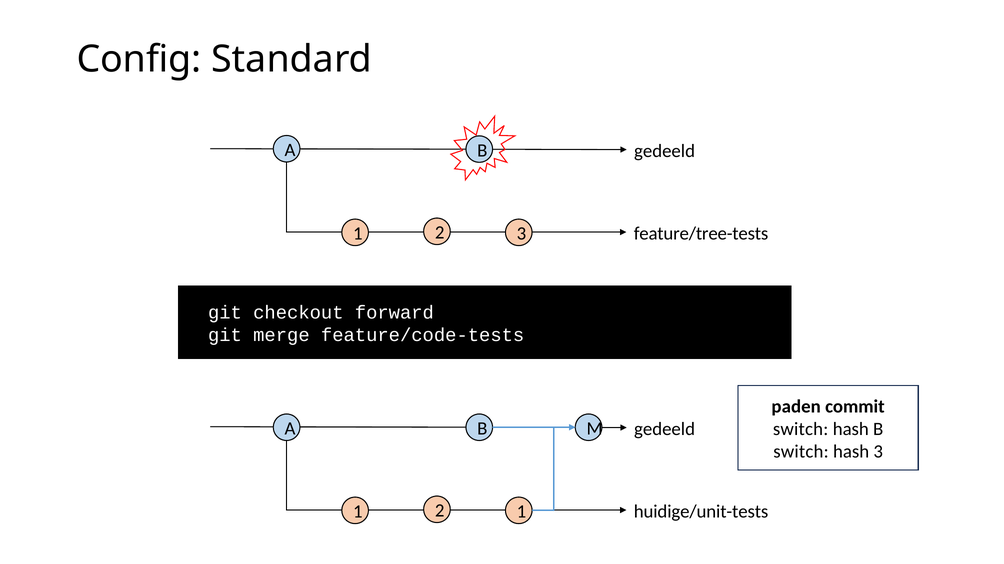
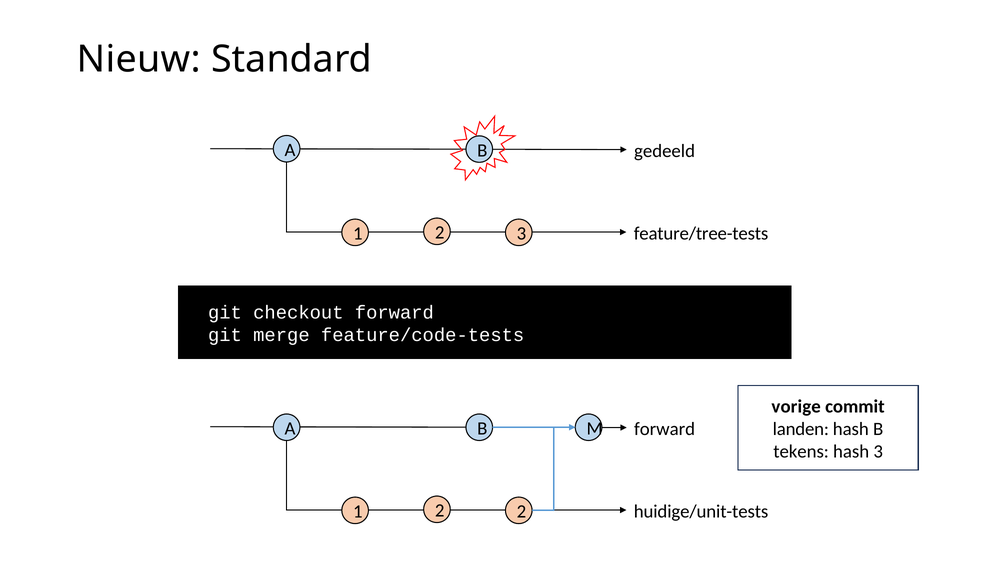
Config: Config -> Nieuw
paden: paden -> vorige
gedeeld at (665, 429): gedeeld -> forward
switch at (801, 430): switch -> landen
switch at (801, 452): switch -> tekens
1 1: 1 -> 2
